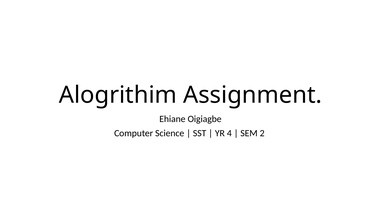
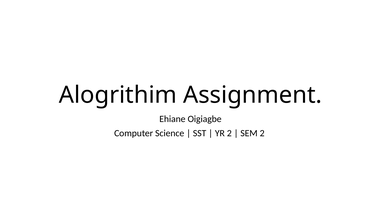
YR 4: 4 -> 2
